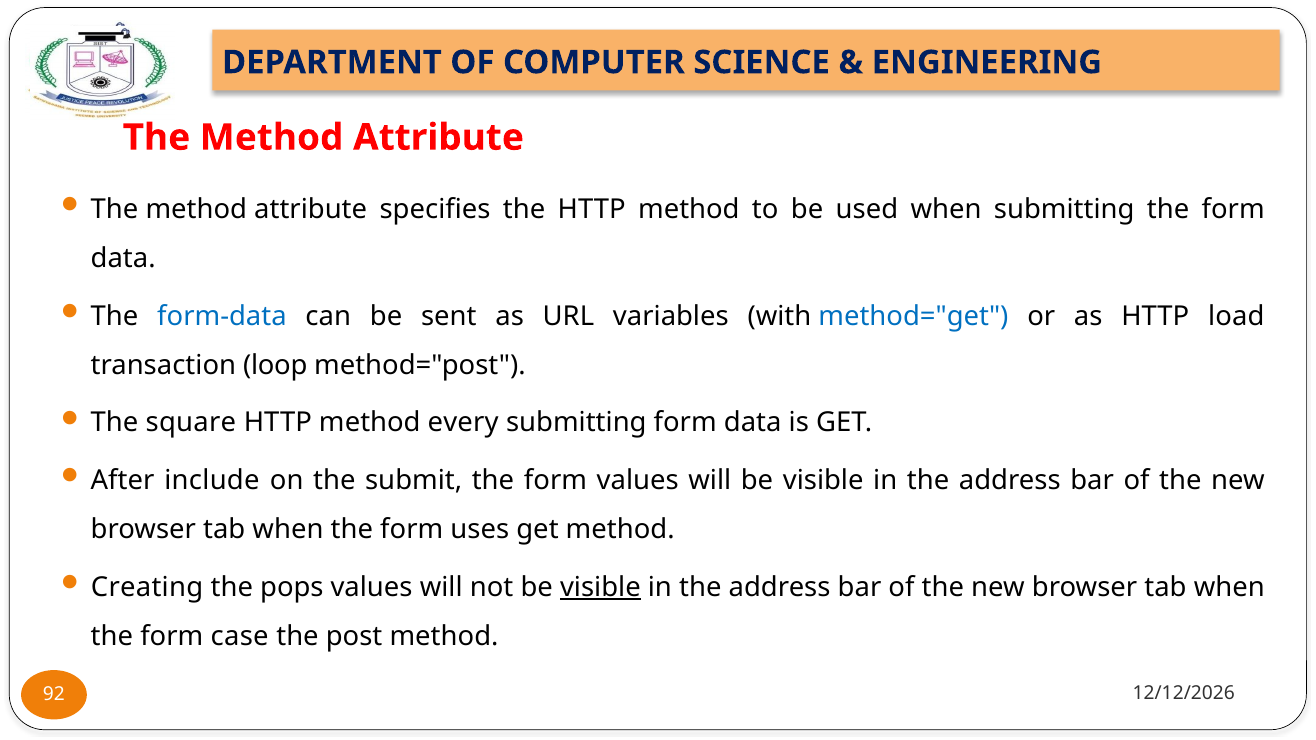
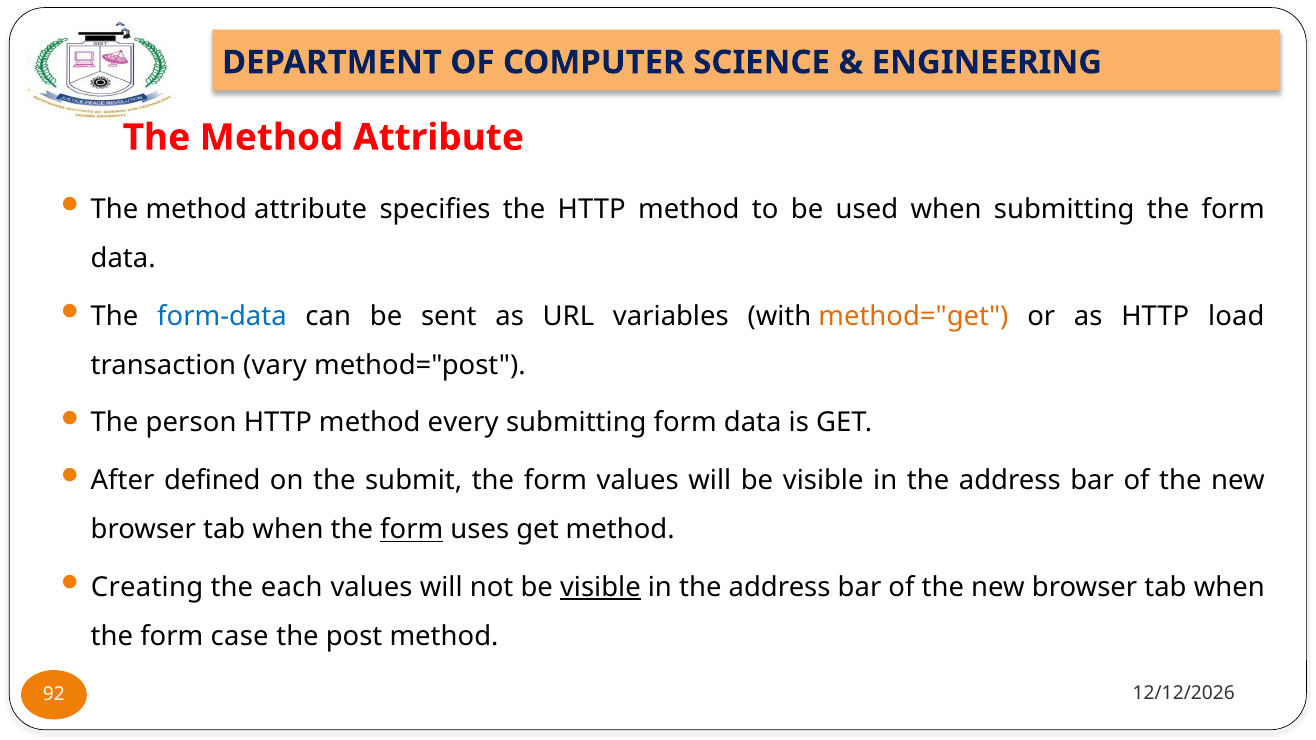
method="get colour: blue -> orange
loop: loop -> vary
square: square -> person
include: include -> defined
form at (412, 530) underline: none -> present
pops: pops -> each
